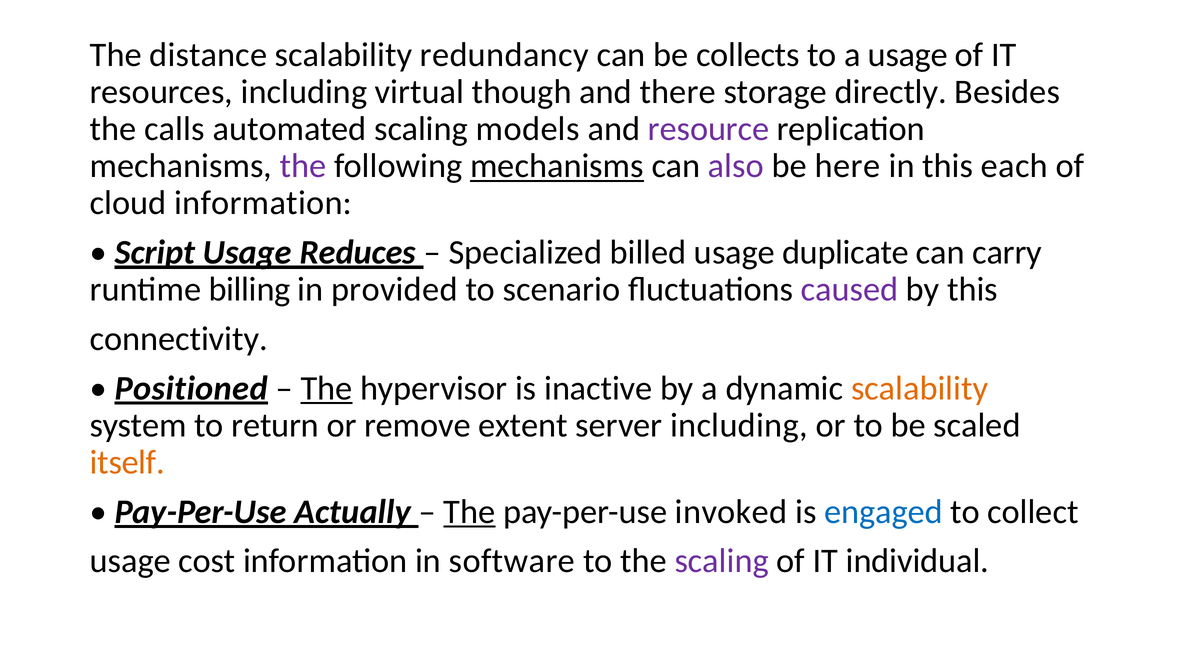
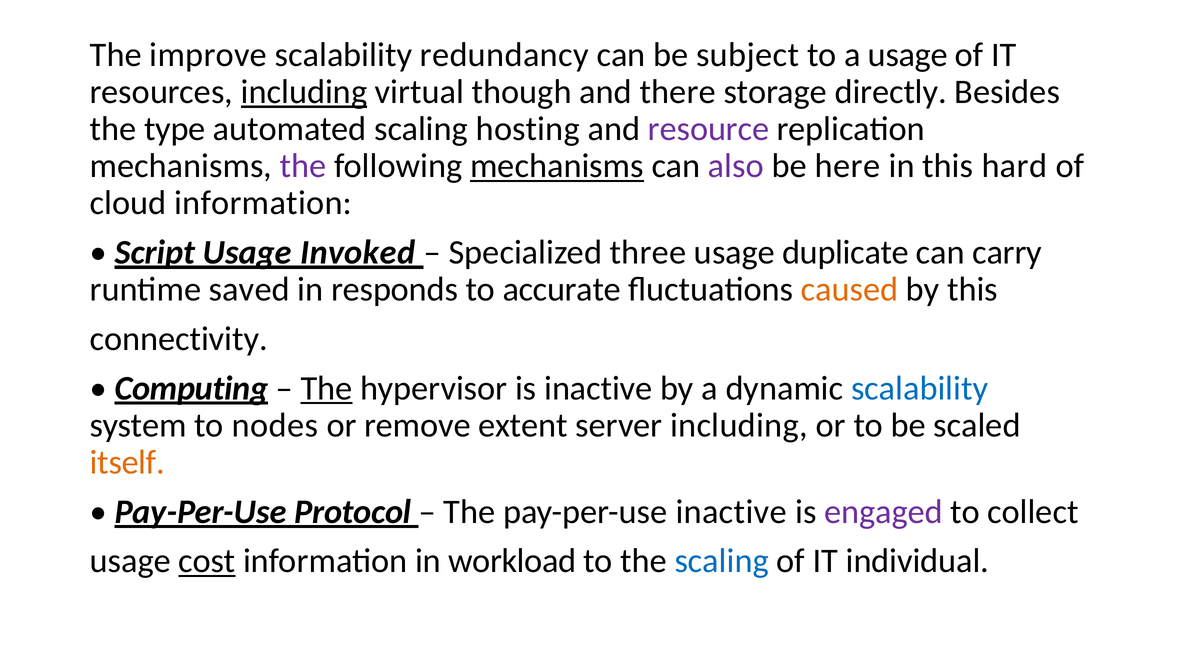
distance: distance -> improve
collects: collects -> subject
including at (304, 92) underline: none -> present
calls: calls -> type
models: models -> hosting
each: each -> hard
Reduces: Reduces -> Invoked
billed: billed -> three
billing: billing -> saved
provided: provided -> responds
scenario: scenario -> accurate
caused colour: purple -> orange
Positioned: Positioned -> Computing
scalability at (920, 388) colour: orange -> blue
return: return -> nodes
Actually: Actually -> Protocol
The at (469, 512) underline: present -> none
pay-per-use invoked: invoked -> inactive
engaged colour: blue -> purple
cost underline: none -> present
software: software -> workload
scaling at (722, 561) colour: purple -> blue
